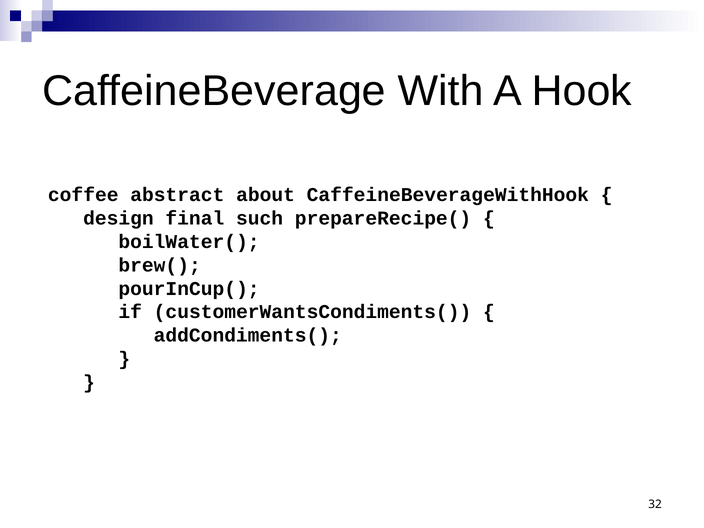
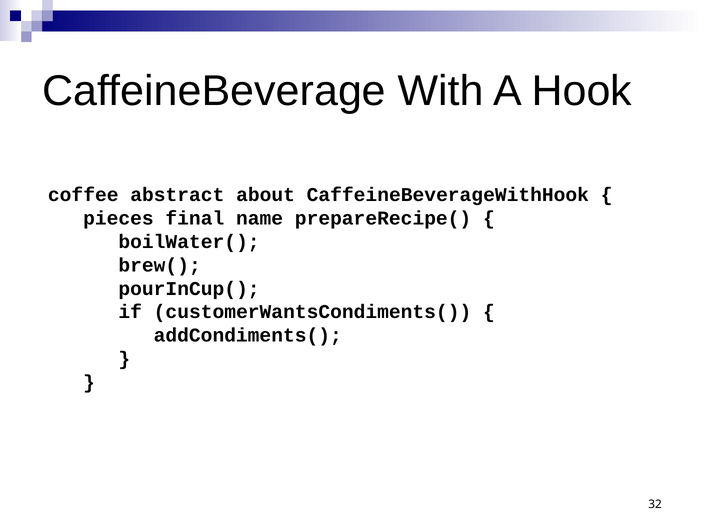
design: design -> pieces
such: such -> name
